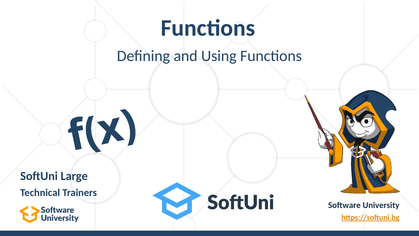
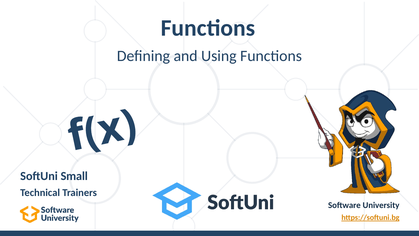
Large: Large -> Small
